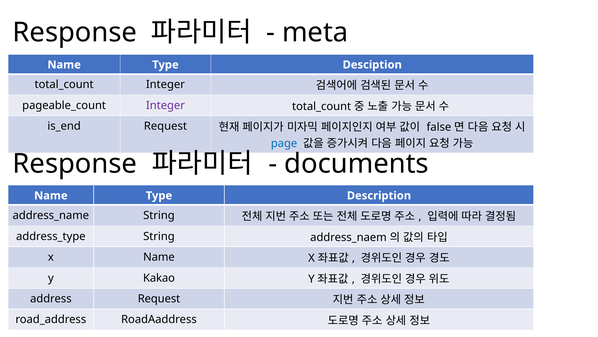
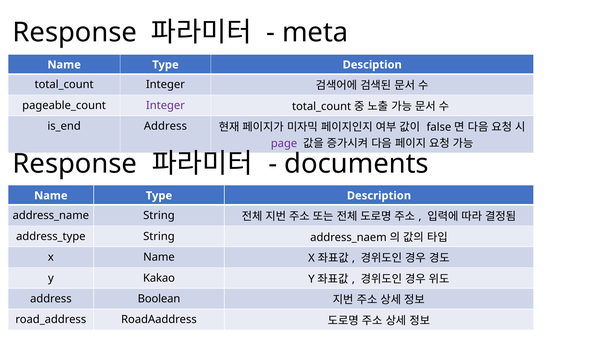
Request at (165, 126): Request -> Address
page colour: blue -> purple
address Request: Request -> Boolean
